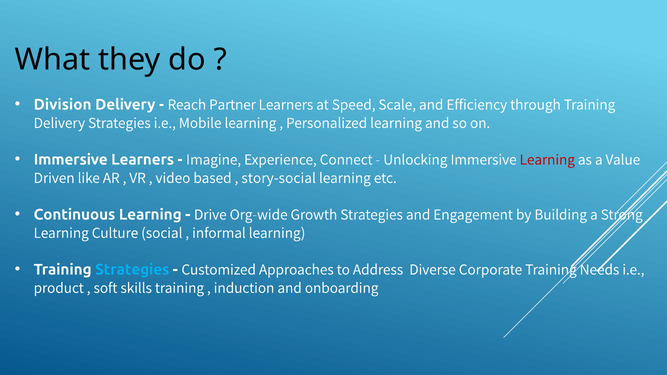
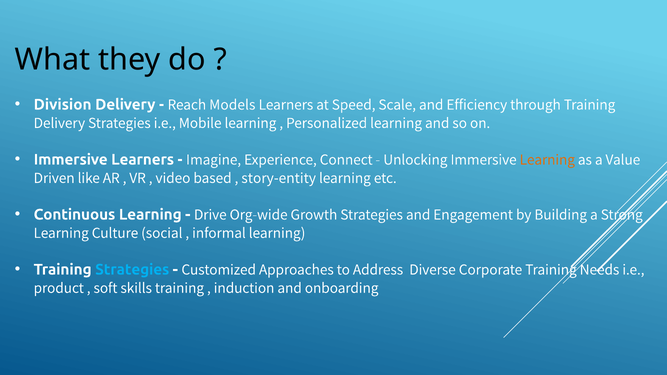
Partner: Partner -> Models
Learning at (547, 160) colour: red -> orange
story-social: story-social -> story-entity
